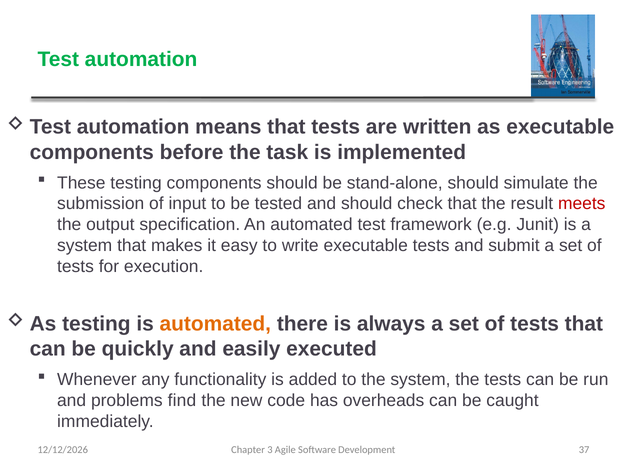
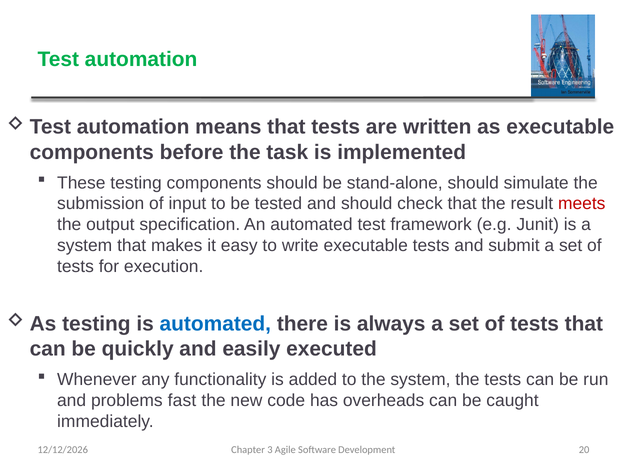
automated at (215, 323) colour: orange -> blue
find: find -> fast
37: 37 -> 20
